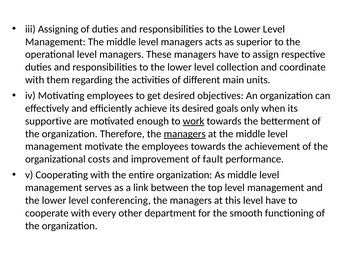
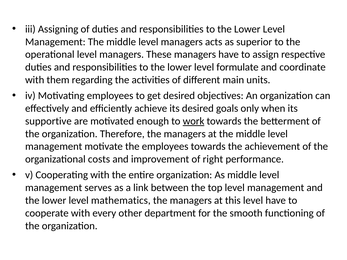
collection: collection -> formulate
managers at (185, 134) underline: present -> none
fault: fault -> right
conferencing: conferencing -> mathematics
